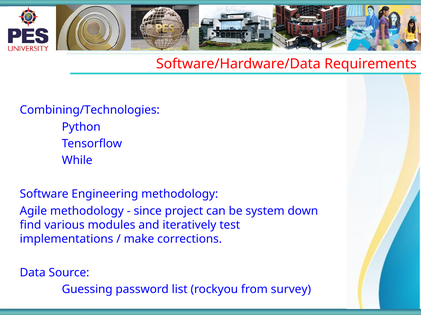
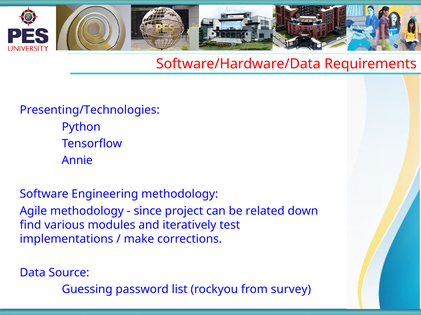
Combining/Technologies: Combining/Technologies -> Presenting/Technologies
While: While -> Annie
system: system -> related
